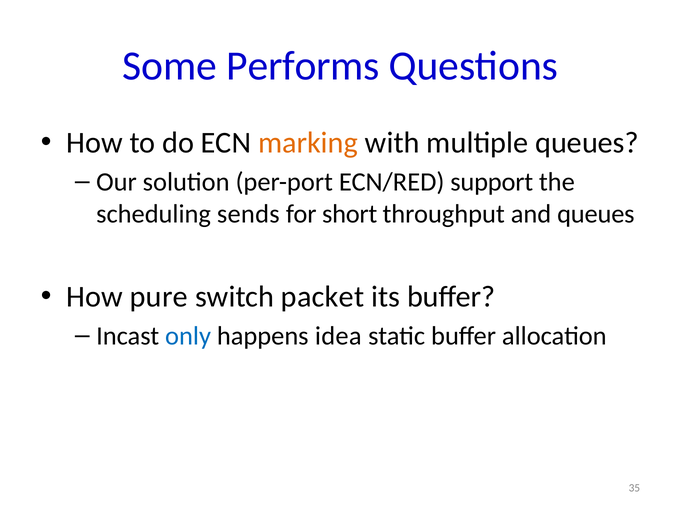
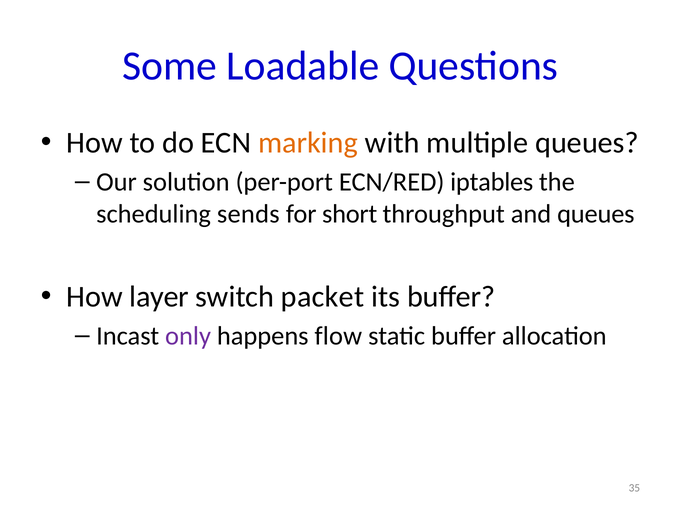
Performs: Performs -> Loadable
support: support -> iptables
pure: pure -> layer
only colour: blue -> purple
idea: idea -> flow
